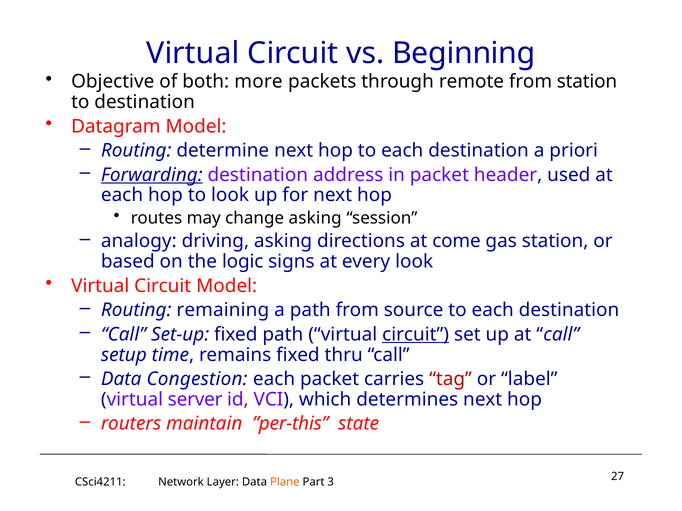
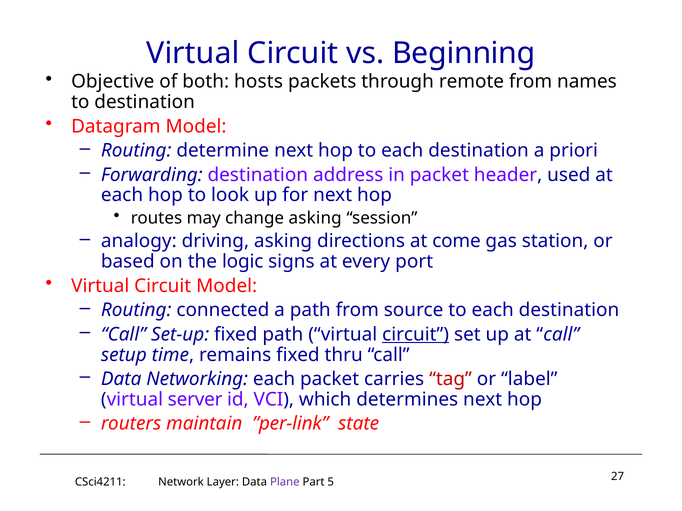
more: more -> hosts
from station: station -> names
Forwarding underline: present -> none
every look: look -> port
remaining: remaining -> connected
Congestion: Congestion -> Networking
”per-this: ”per-this -> ”per-link
Plane colour: orange -> purple
3: 3 -> 5
